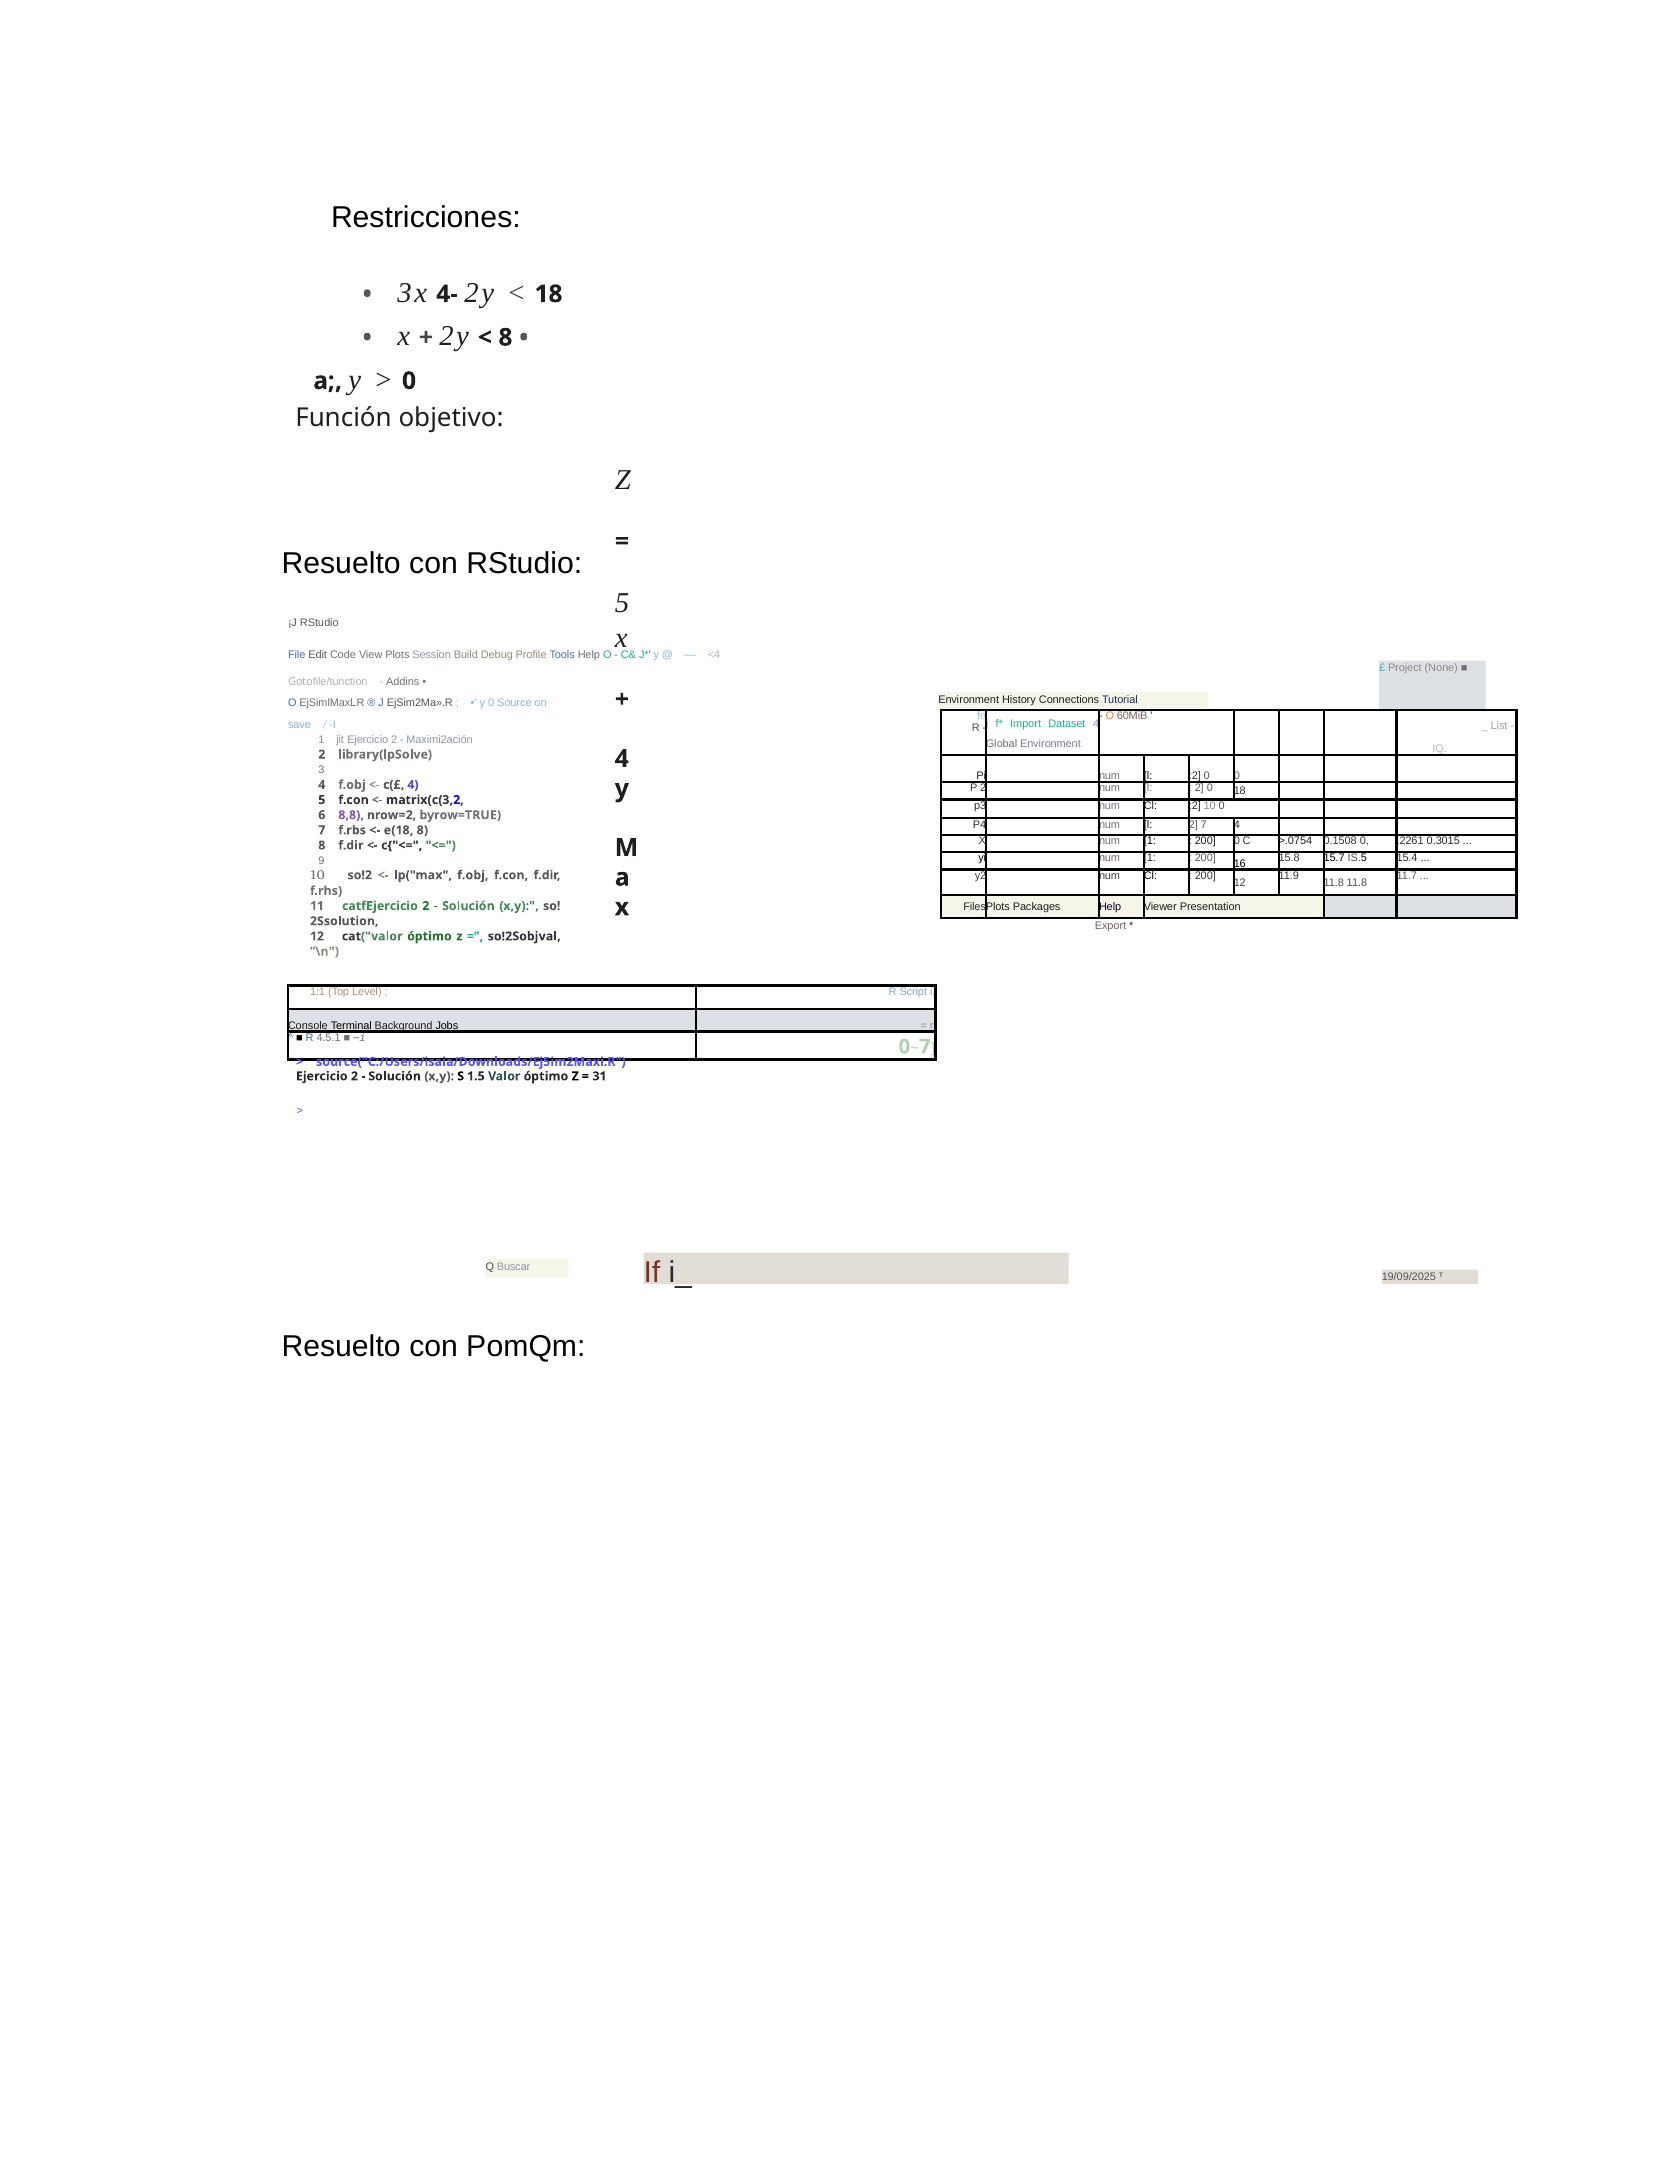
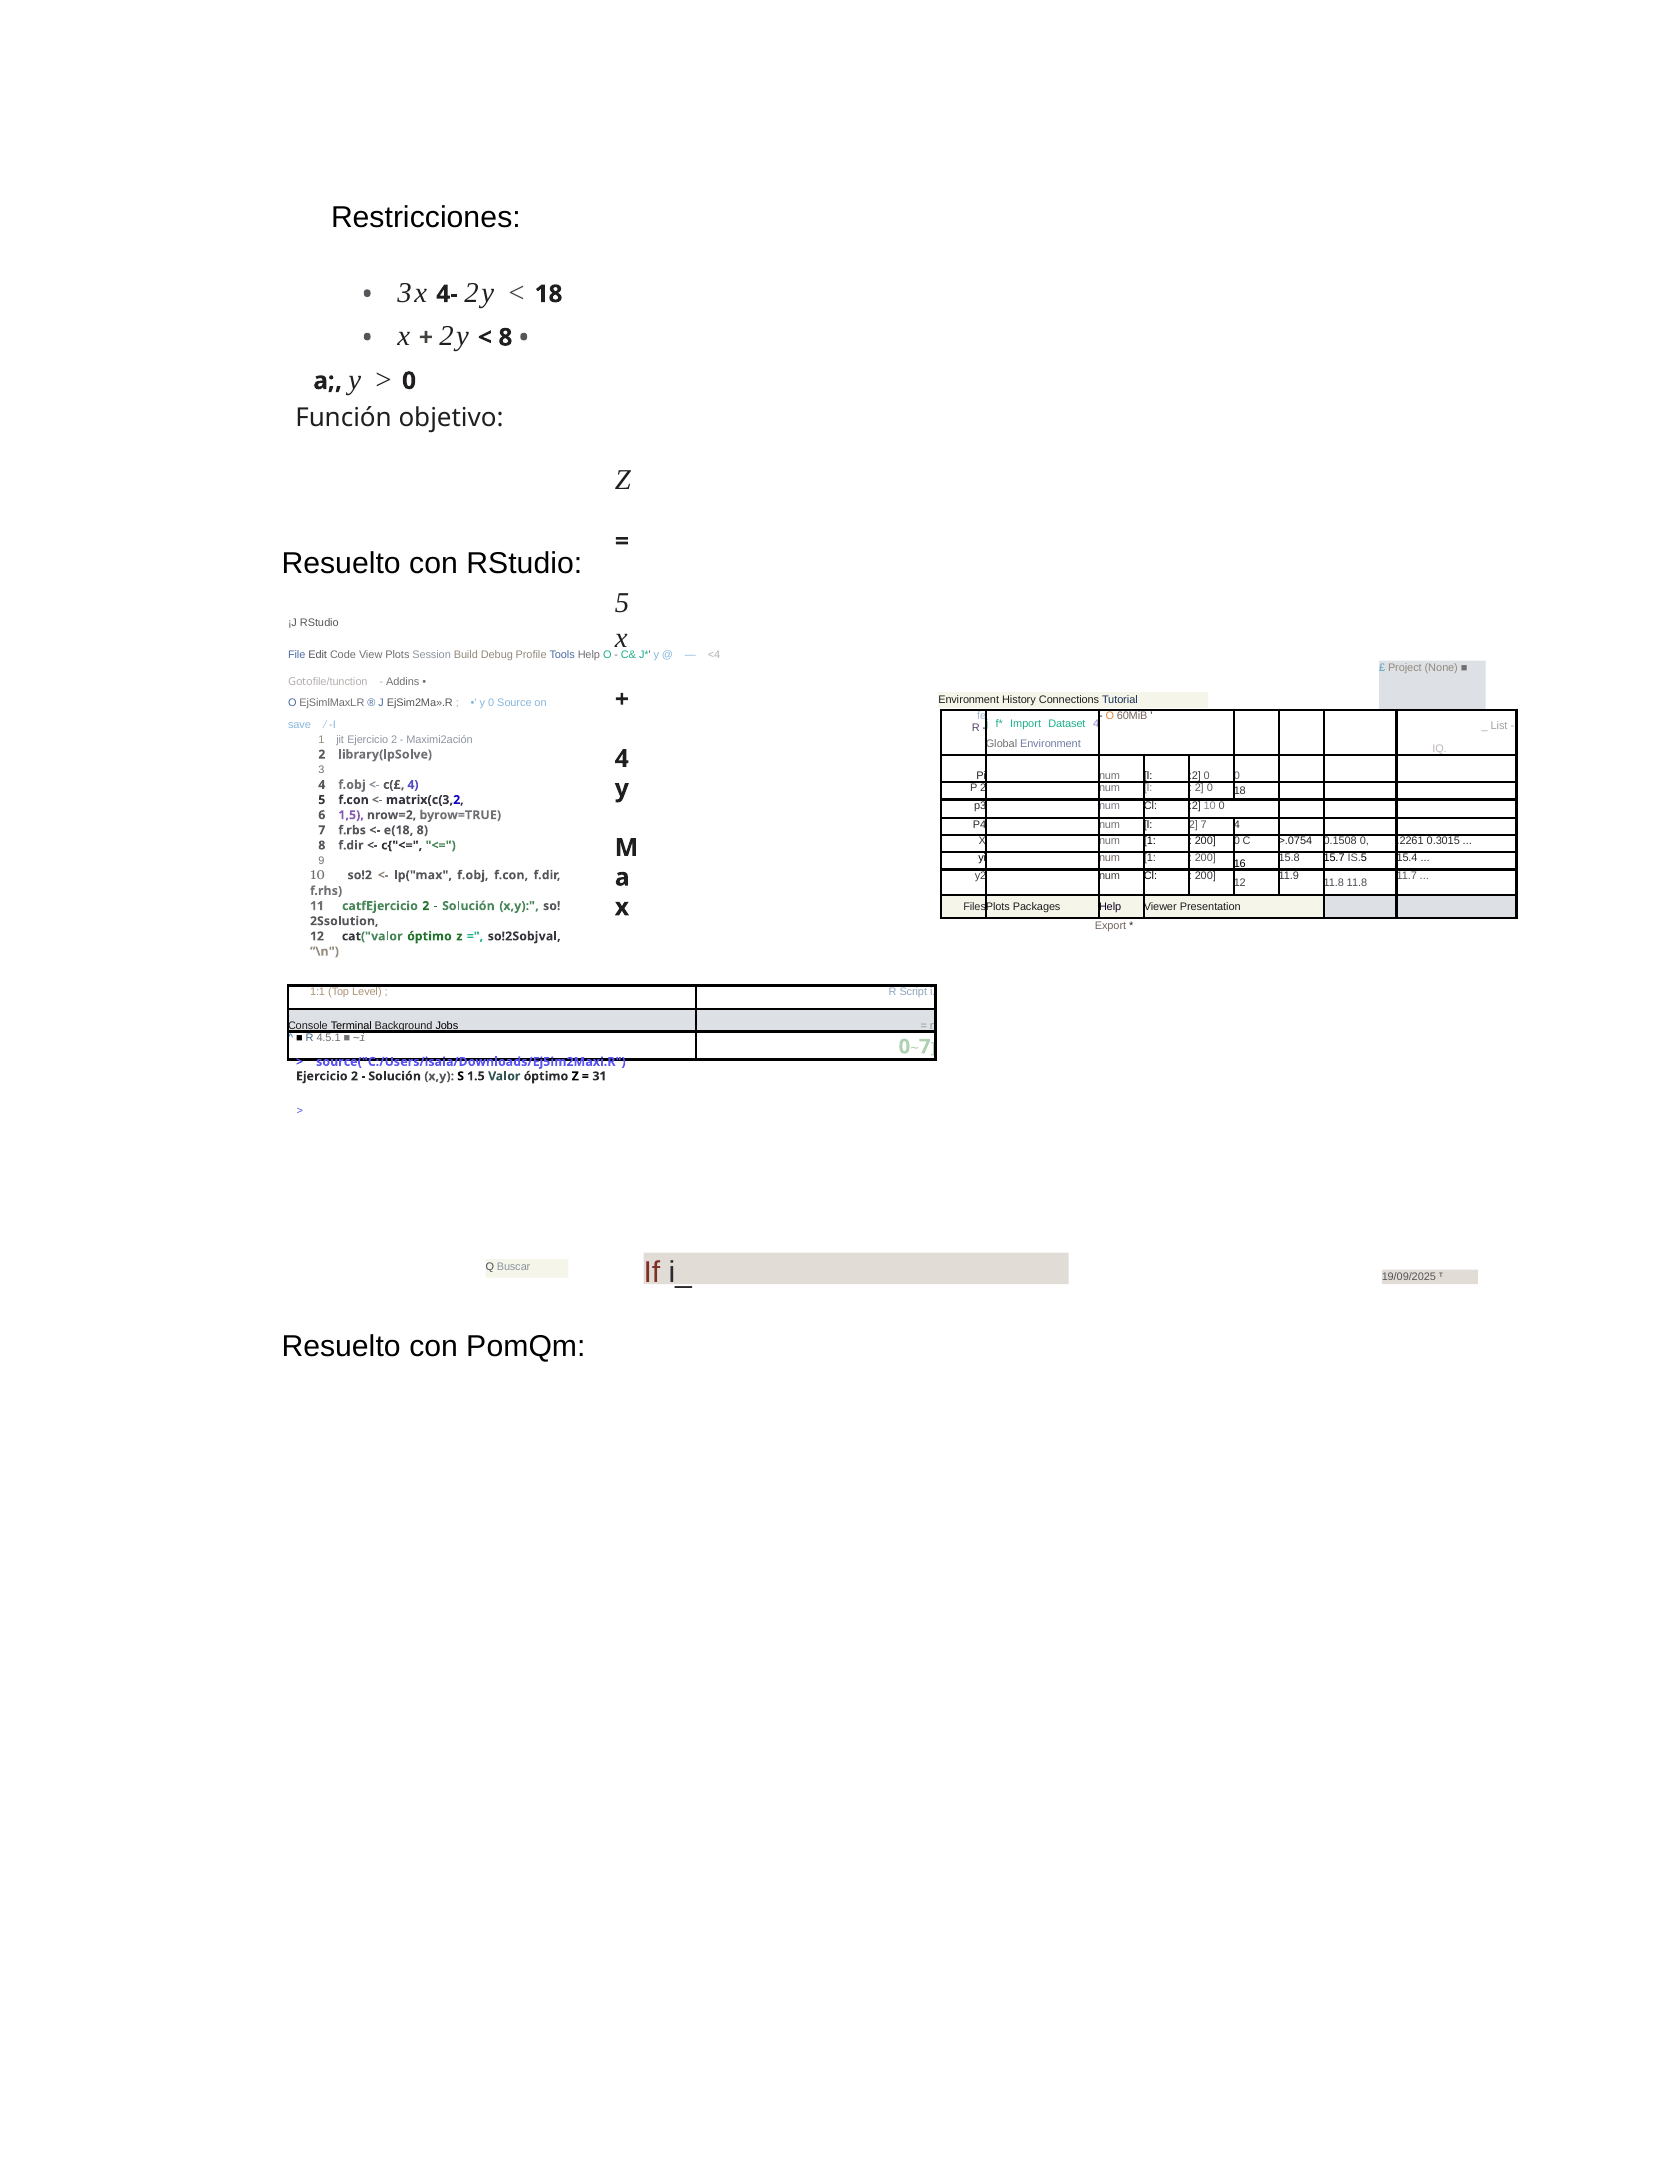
8,8: 8,8 -> 1,5
